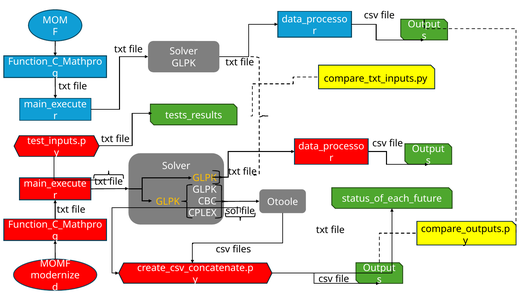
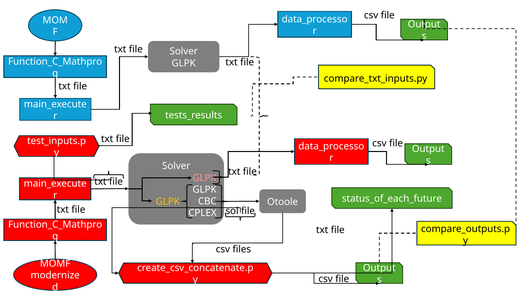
GLPK at (205, 178) colour: yellow -> pink
